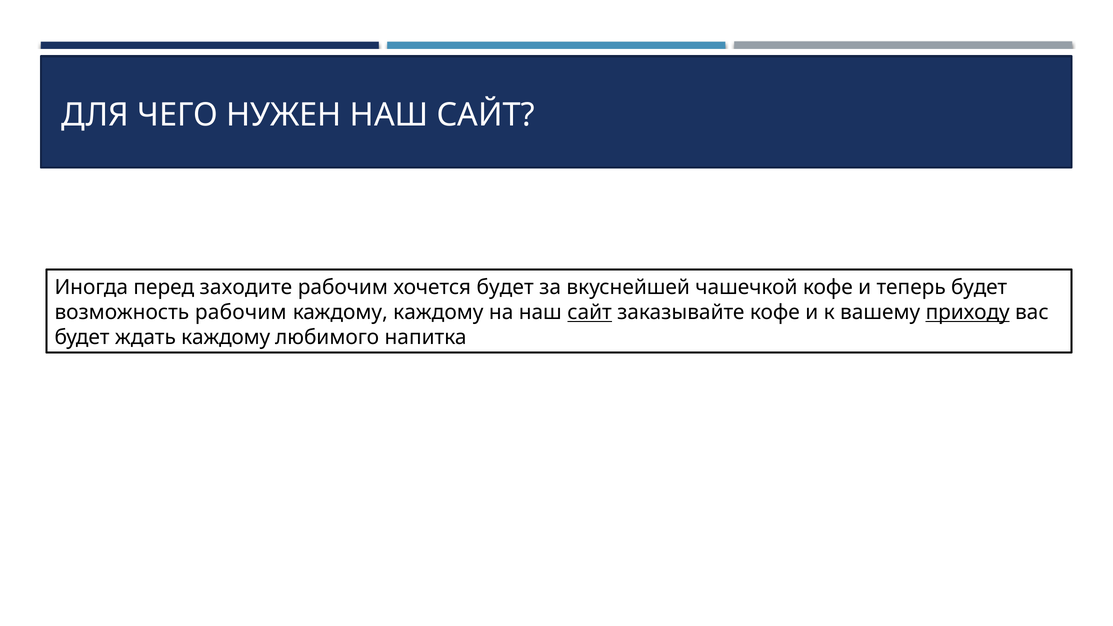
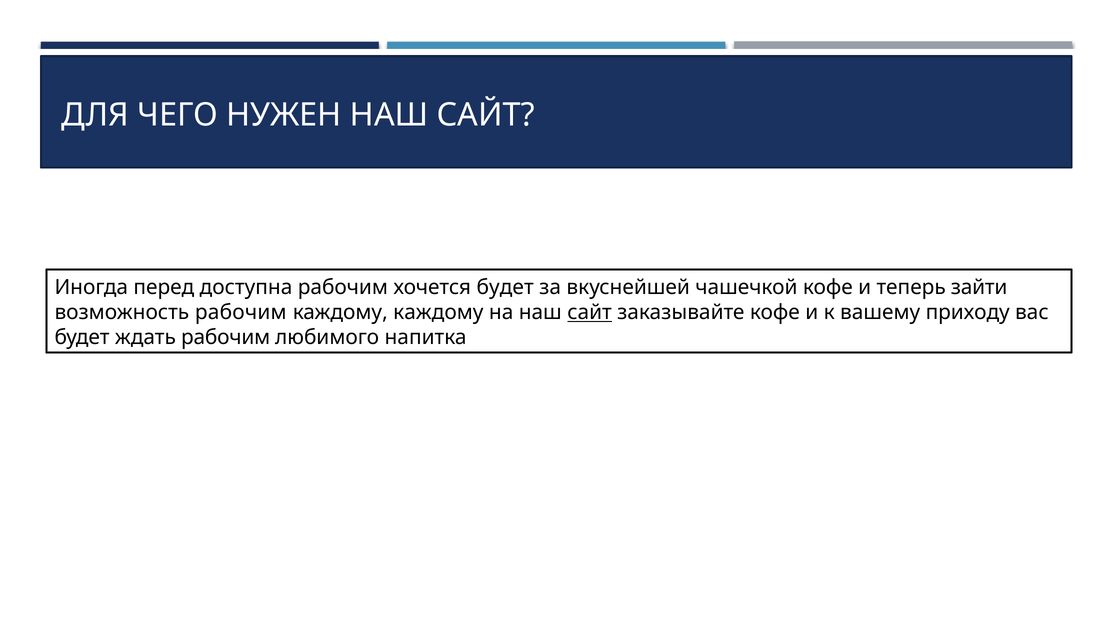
заходите: заходите -> доступна
теперь будет: будет -> зайти
приходу underline: present -> none
ждать каждому: каждому -> рабочим
